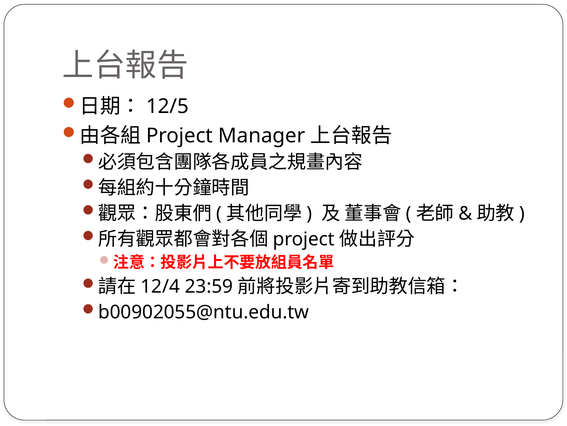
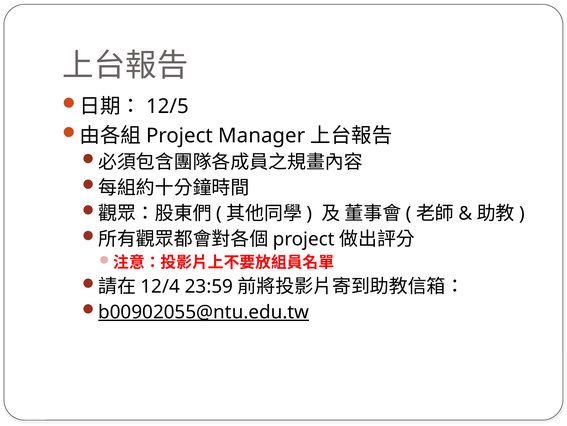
b00902055@ntu.edu.tw underline: none -> present
